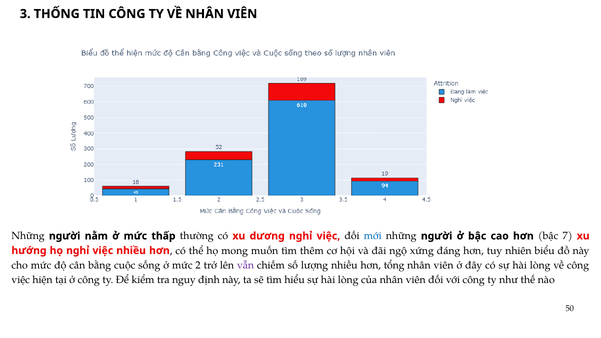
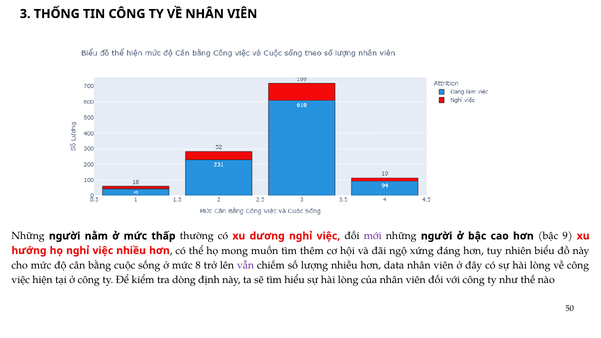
mới colour: blue -> purple
7: 7 -> 9
2: 2 -> 8
tổng: tổng -> data
nguy: nguy -> dòng
